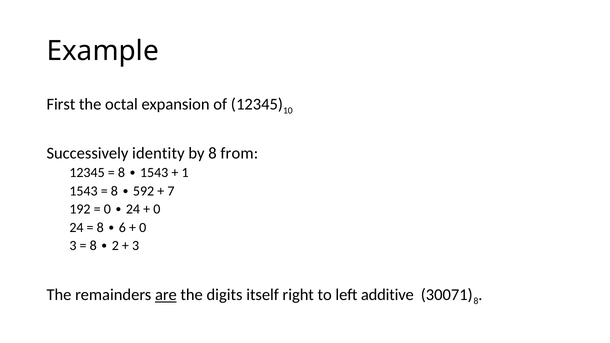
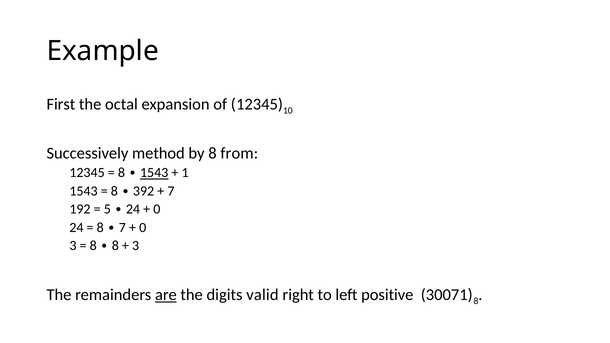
identity: identity -> method
1543 at (154, 173) underline: none -> present
592: 592 -> 392
0 at (107, 209): 0 -> 5
8 6: 6 -> 7
8 2: 2 -> 8
itself: itself -> valid
additive: additive -> positive
